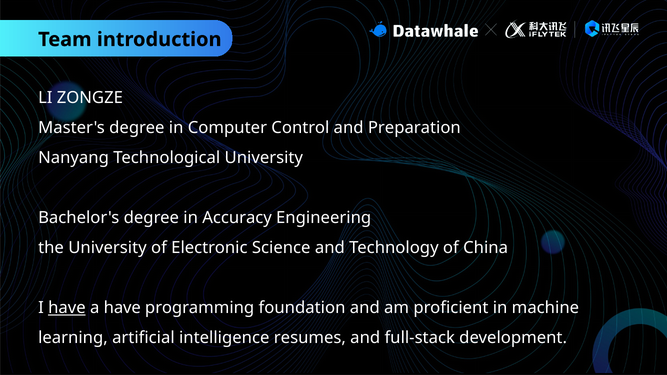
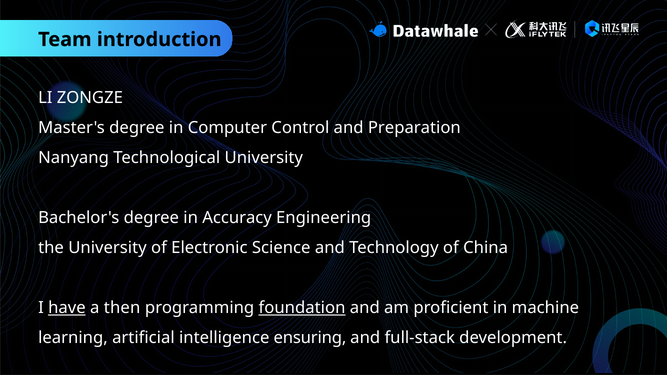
a have: have -> then
foundation underline: none -> present
resumes: resumes -> ensuring
